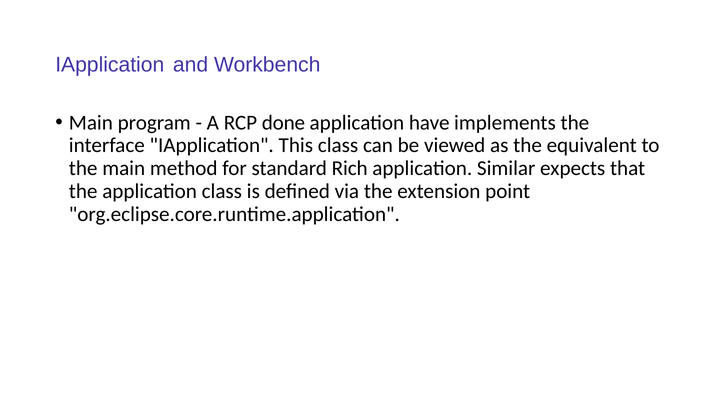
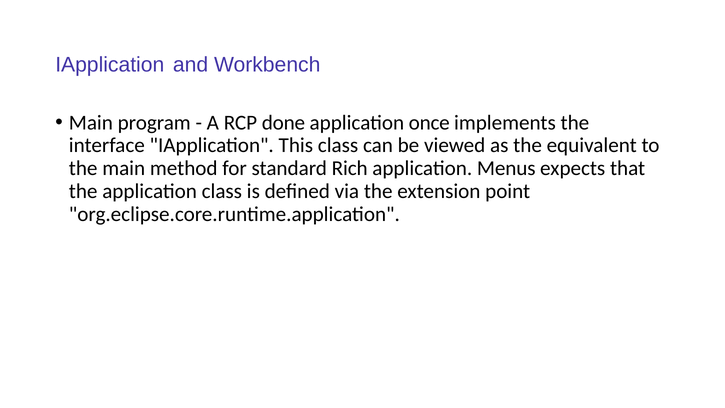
have: have -> once
Similar: Similar -> Menus
